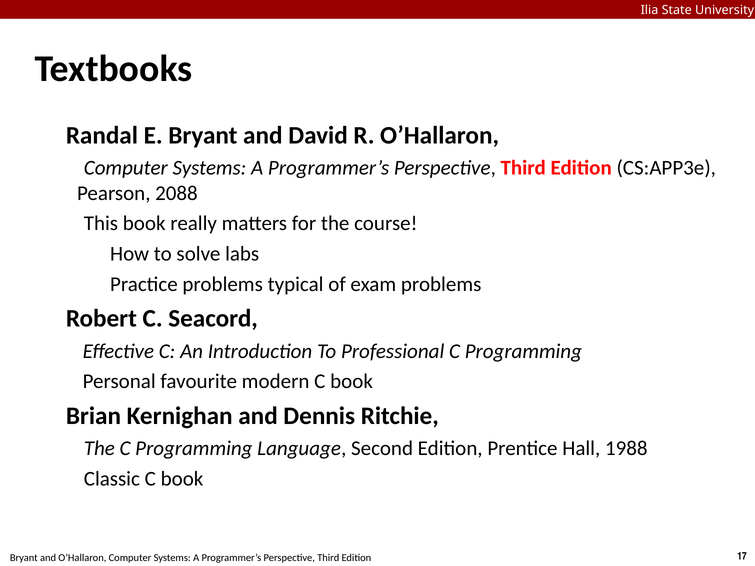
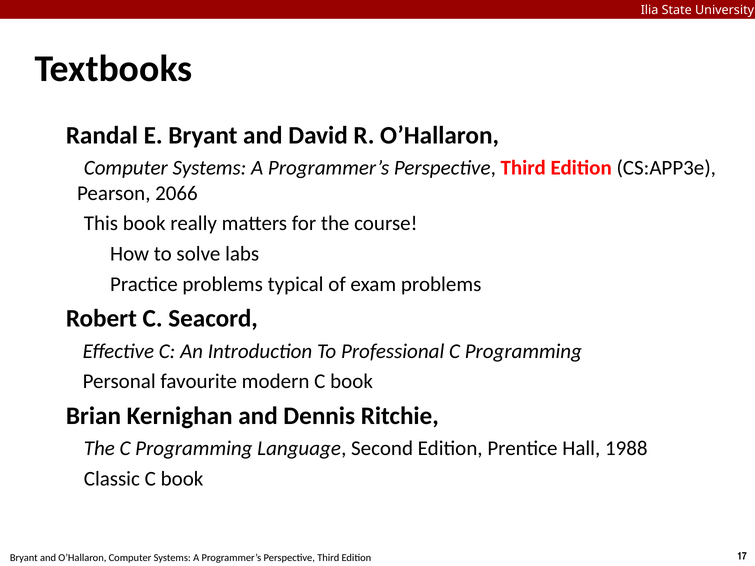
2088: 2088 -> 2066
